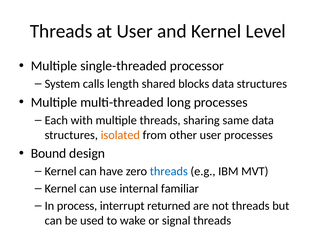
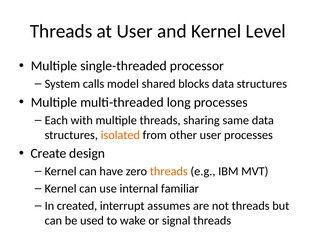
length: length -> model
Bound: Bound -> Create
threads at (169, 171) colour: blue -> orange
process: process -> created
returned: returned -> assumes
